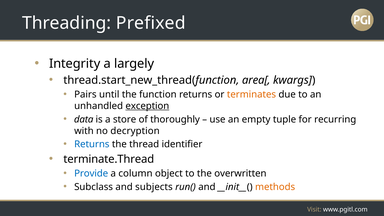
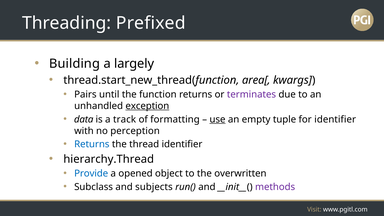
Integrity: Integrity -> Building
terminates colour: orange -> purple
store: store -> track
thoroughly: thoroughly -> formatting
use underline: none -> present
for recurring: recurring -> identifier
decryption: decryption -> perception
terminate.Thread: terminate.Thread -> hierarchy.Thread
column: column -> opened
methods colour: orange -> purple
